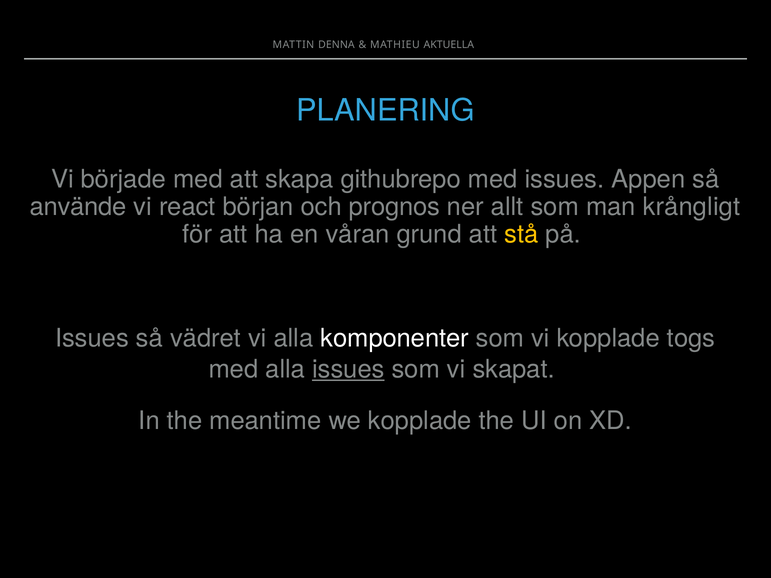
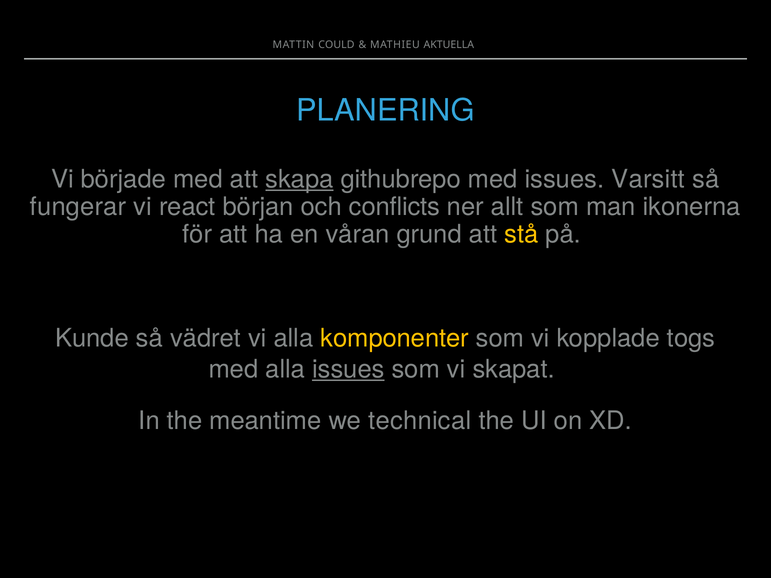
DENNA: DENNA -> COULD
skapa underline: none -> present
Appen: Appen -> Varsitt
använde: använde -> fungerar
prognos: prognos -> conflicts
krångligt: krångligt -> ikonerna
Issues at (92, 339): Issues -> Kunde
komponenter colour: white -> yellow
we kopplade: kopplade -> technical
